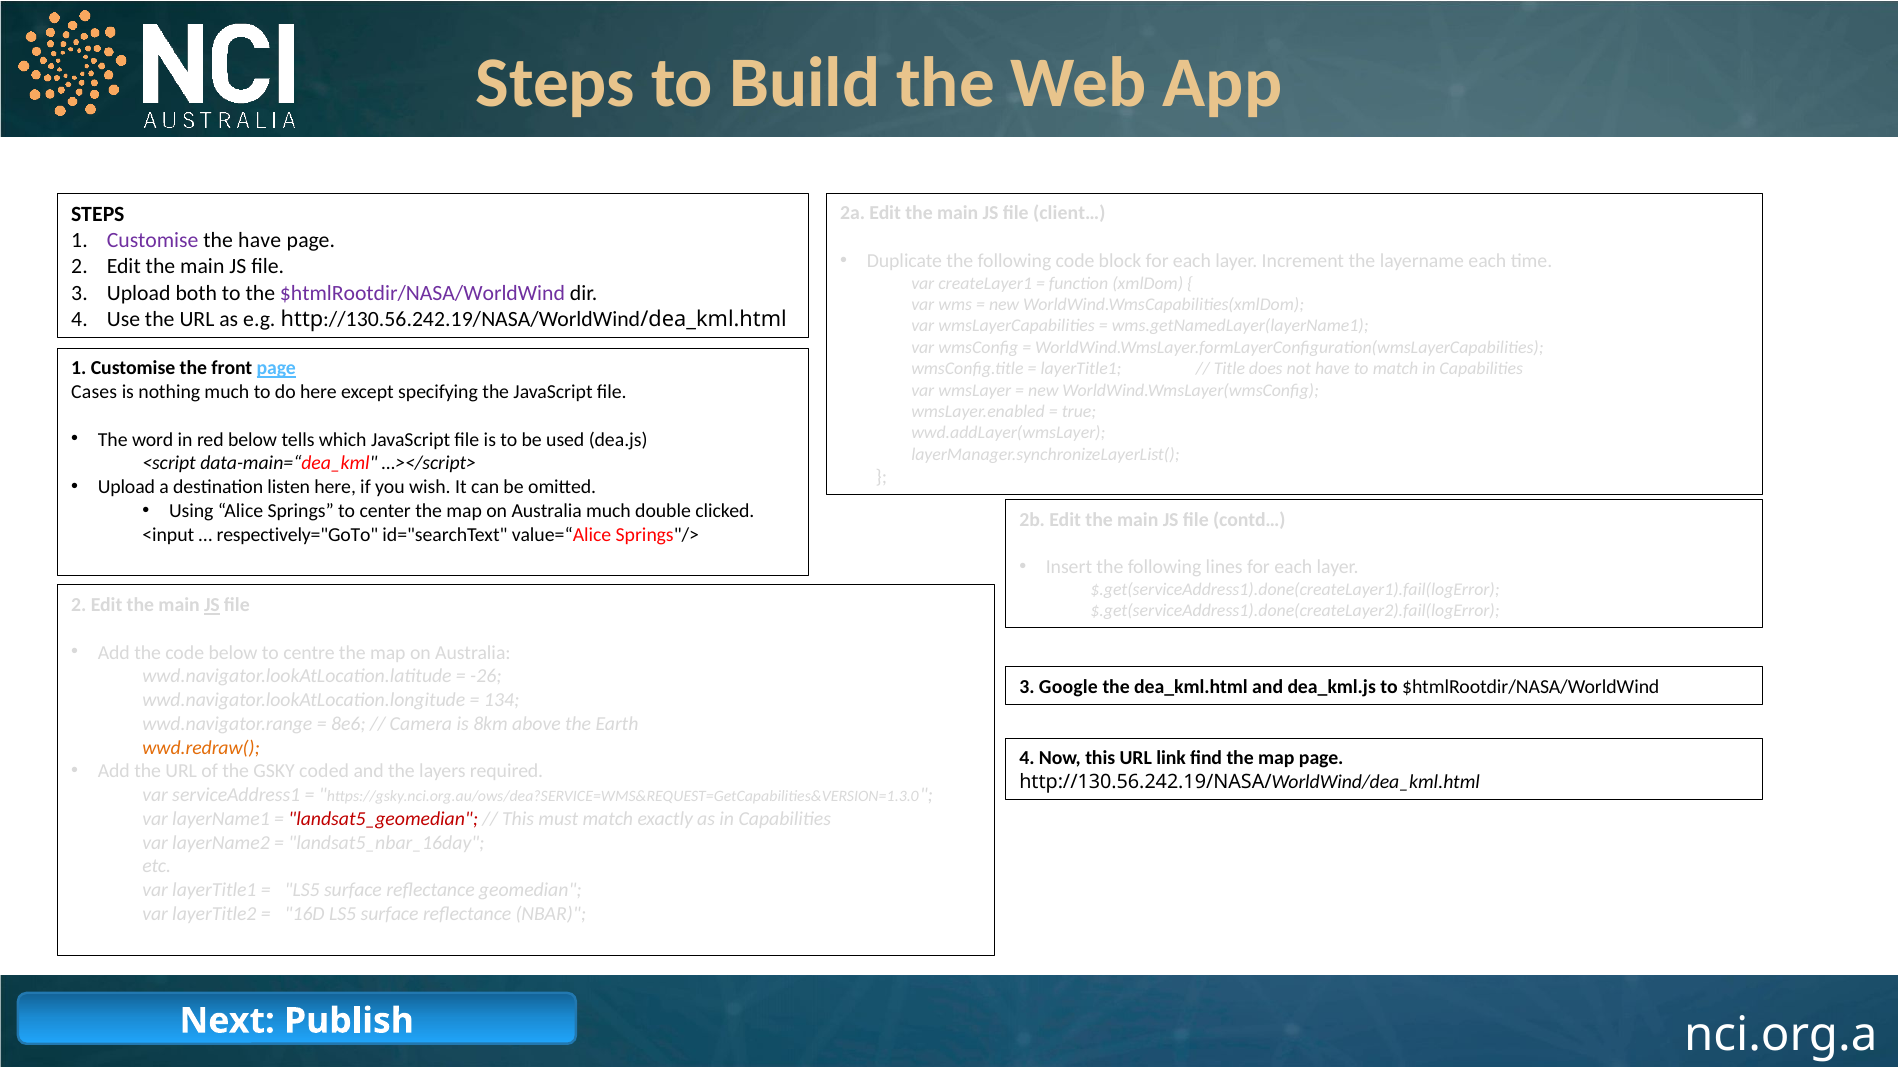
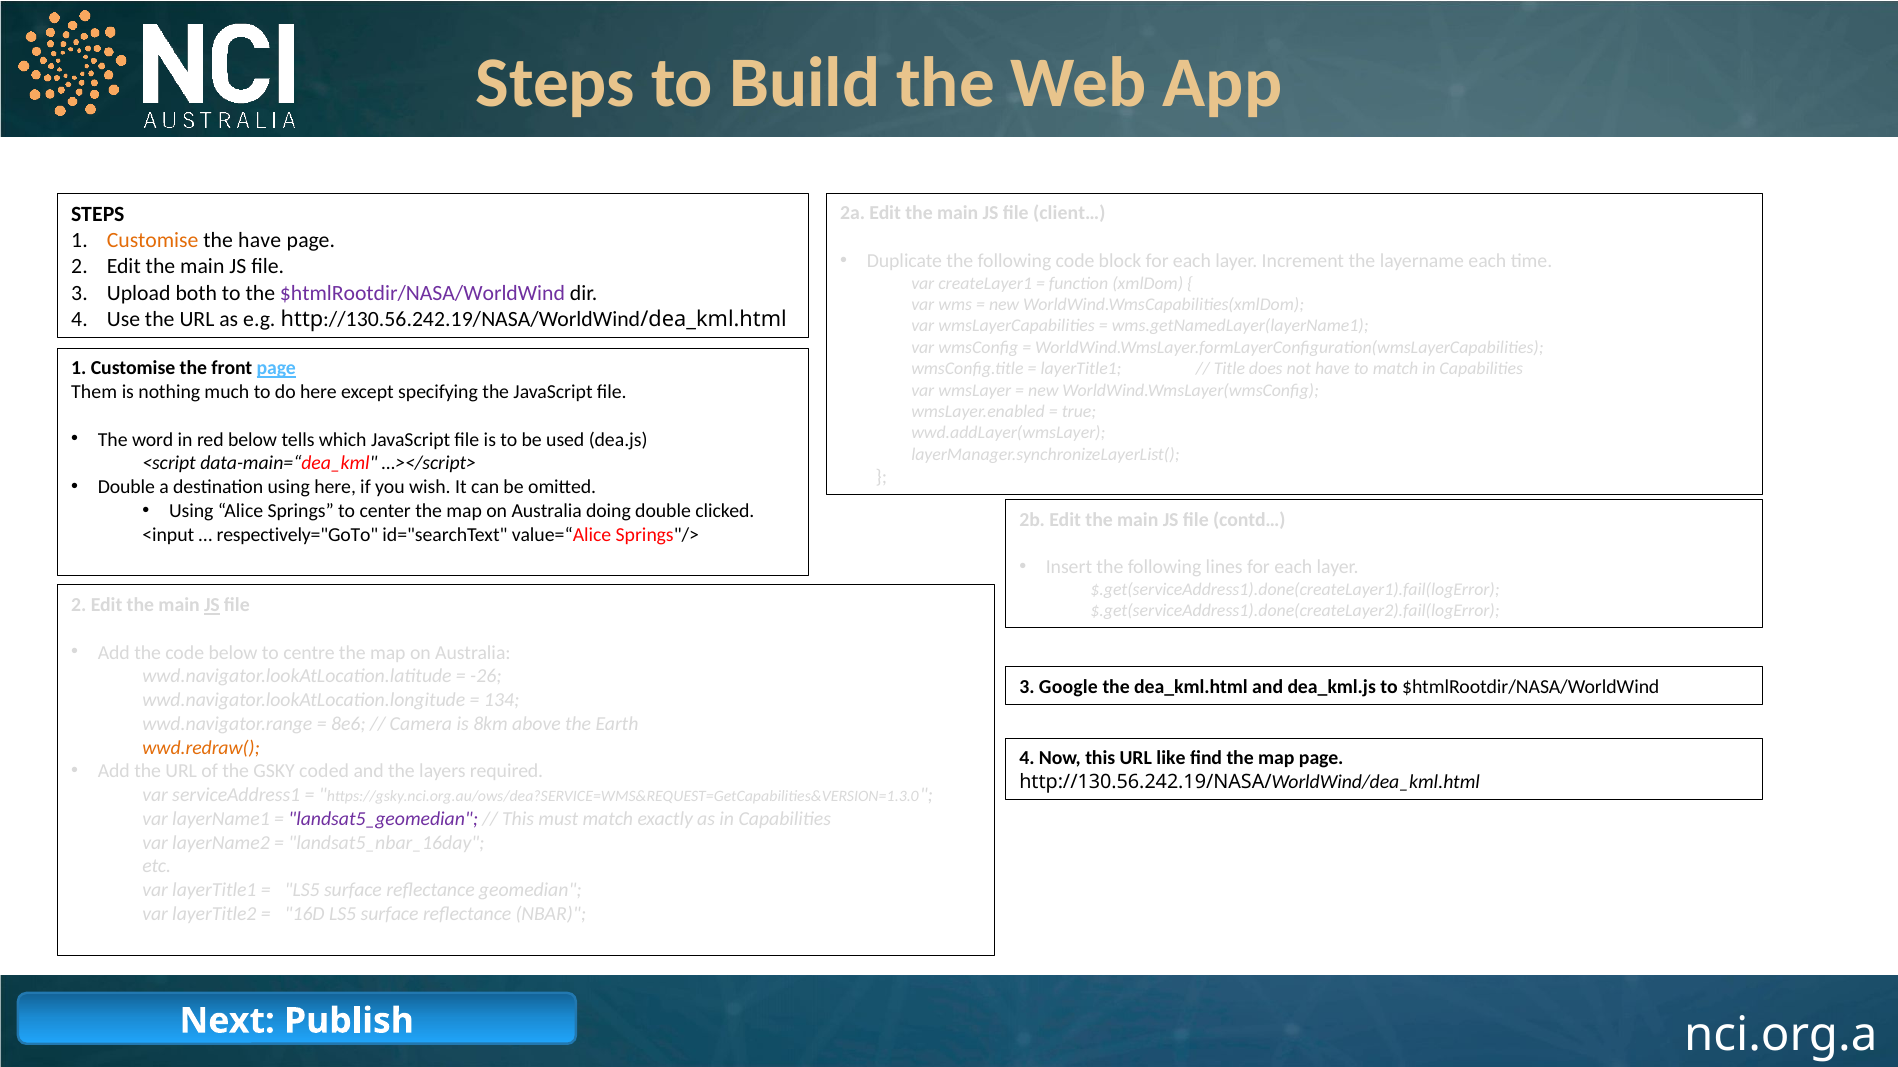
Customise at (153, 241) colour: purple -> orange
Cases: Cases -> Them
Upload at (126, 487): Upload -> Double
destination listen: listen -> using
Australia much: much -> doing
link: link -> like
landsat5_geomedian colour: red -> purple
